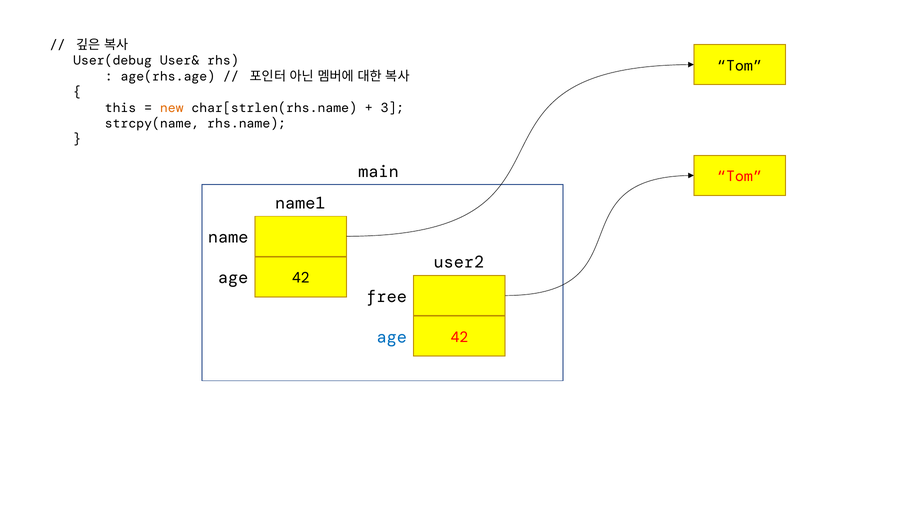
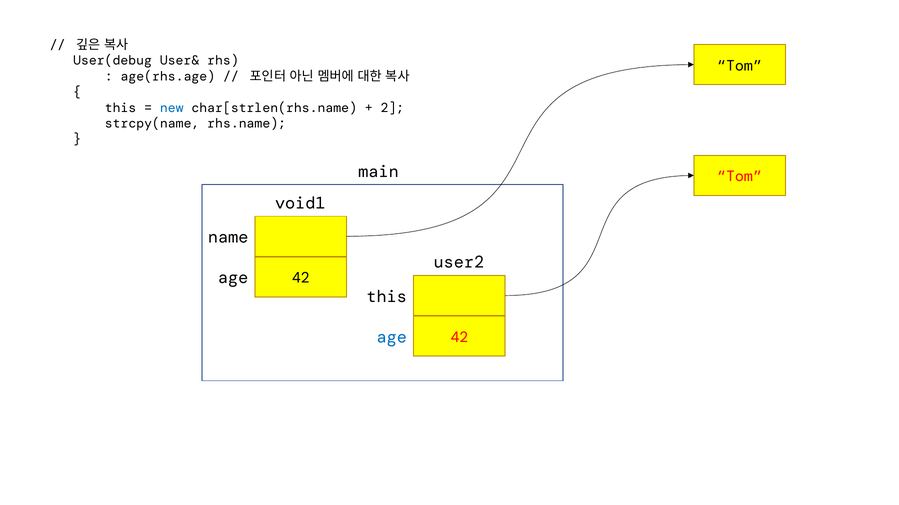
new colour: orange -> blue
3: 3 -> 2
name1: name1 -> void1
free at (387, 297): free -> this
